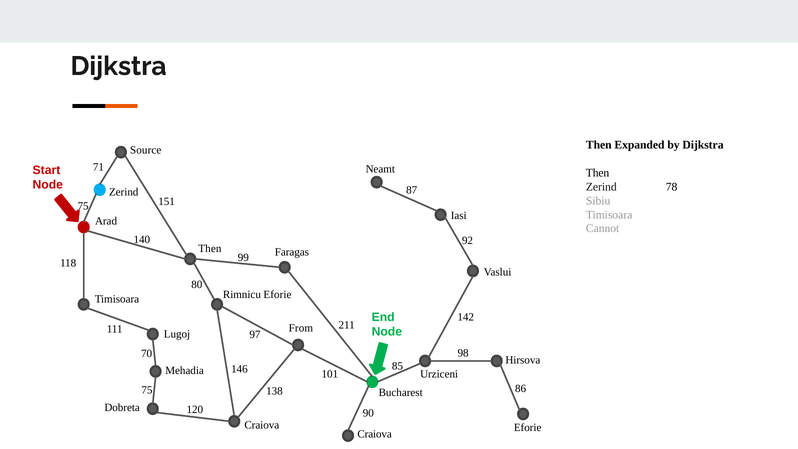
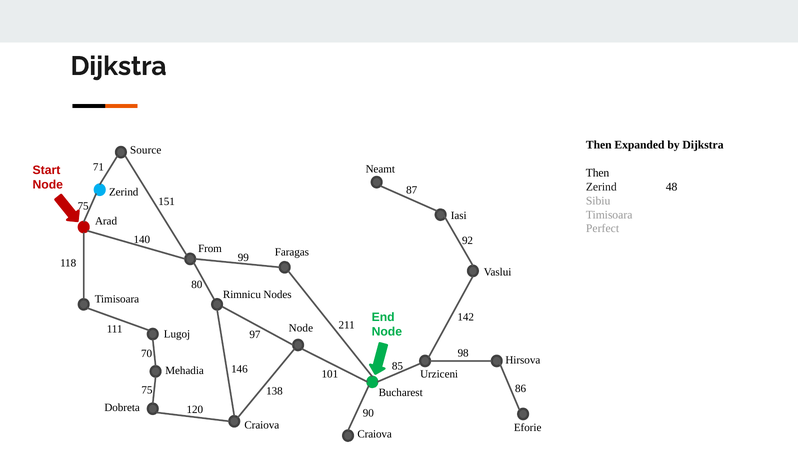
78: 78 -> 48
Cannot: Cannot -> Perfect
Then at (210, 248): Then -> From
Rimnicu Eforie: Eforie -> Nodes
From at (301, 328): From -> Node
